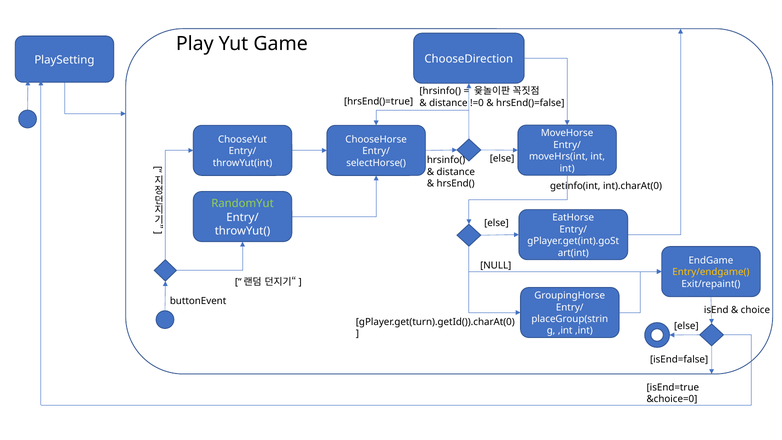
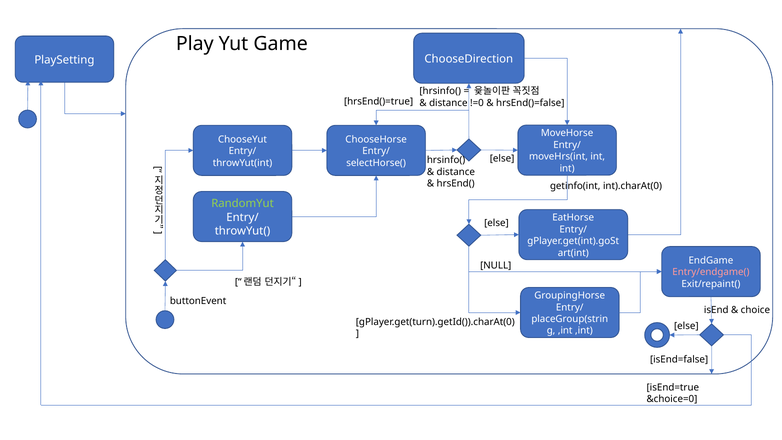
Entry/endgame( colour: yellow -> pink
